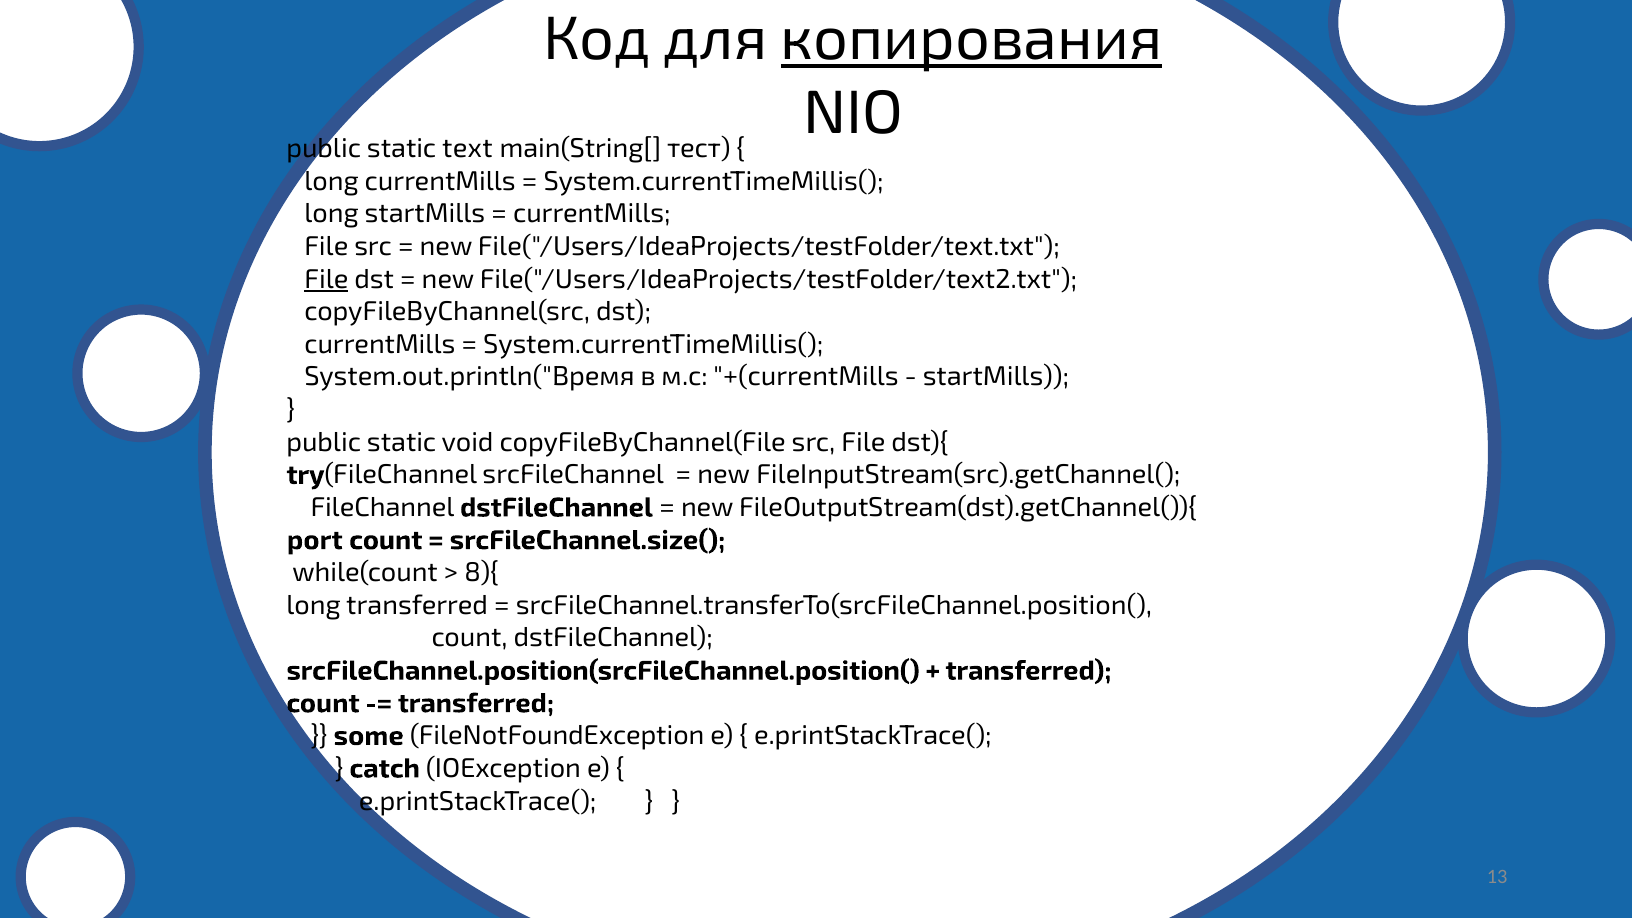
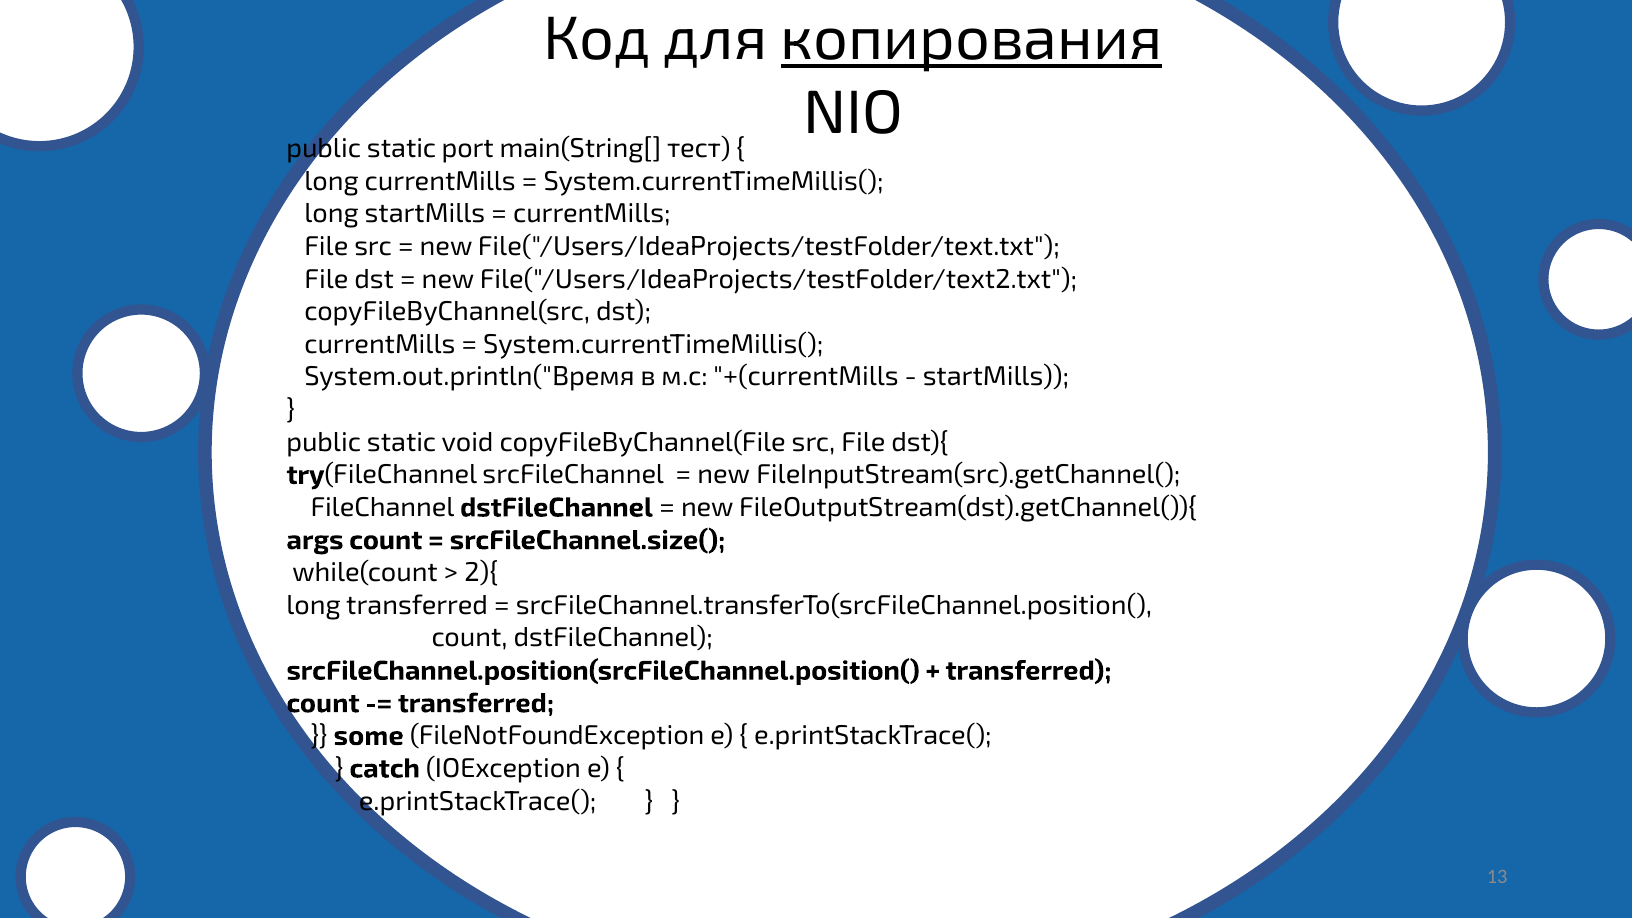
text: text -> port
File at (326, 279) underline: present -> none
port: port -> args
8){: 8){ -> 2){
